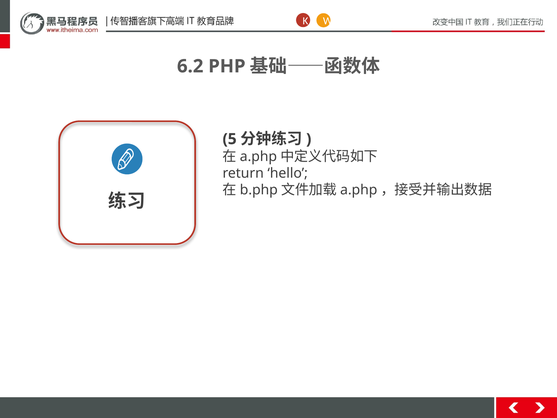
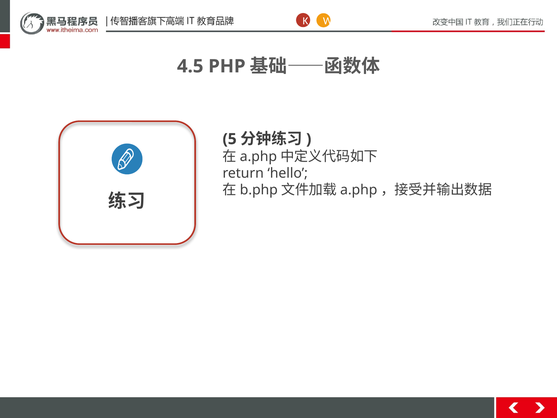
6.2: 6.2 -> 4.5
